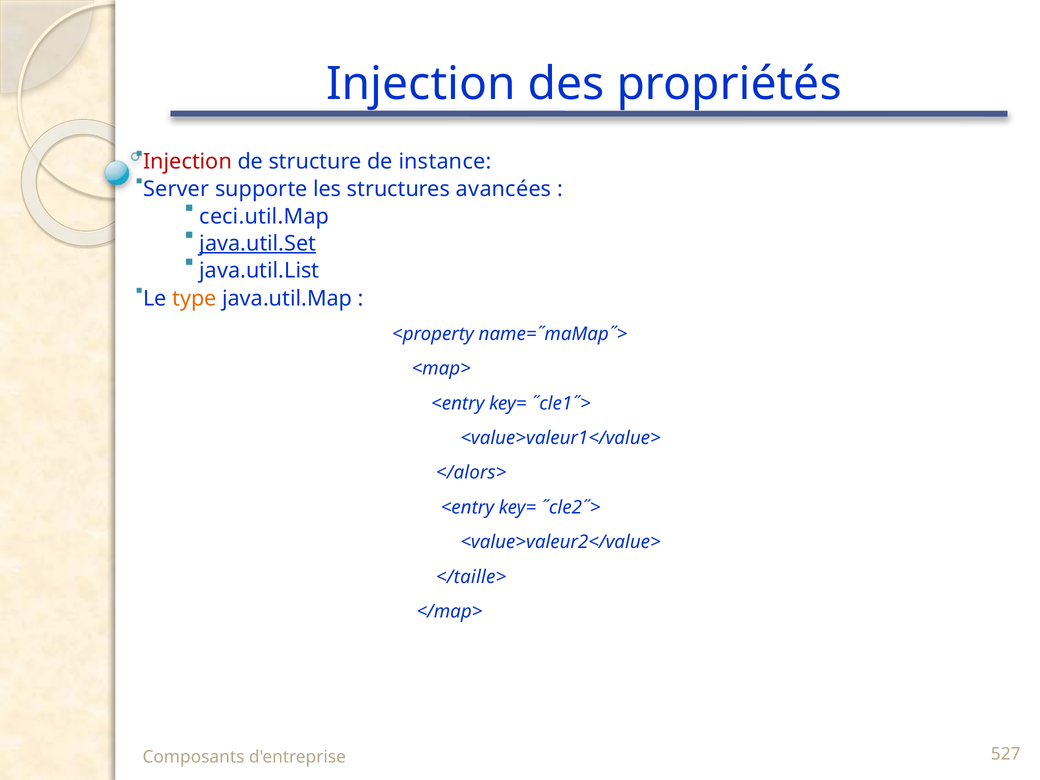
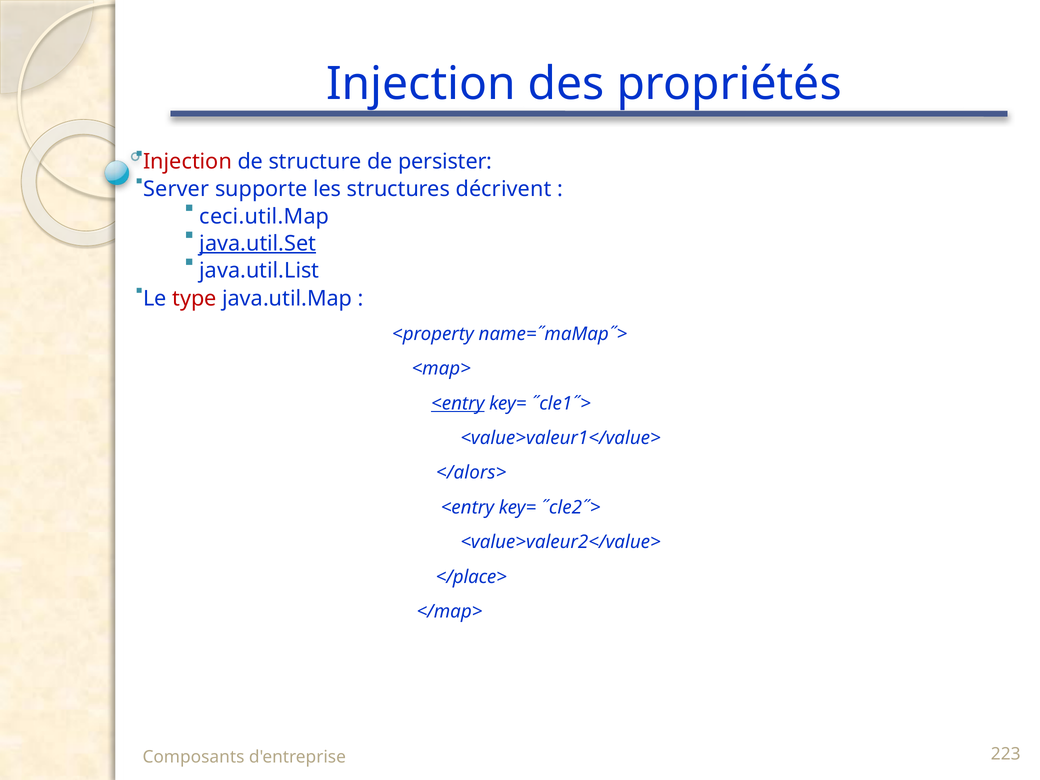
instance: instance -> persister
avancées: avancées -> décrivent
type colour: orange -> red
<entry at (458, 403) underline: none -> present
</taille>: </taille> -> </place>
527: 527 -> 223
